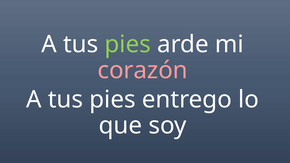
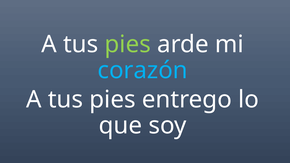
corazón colour: pink -> light blue
